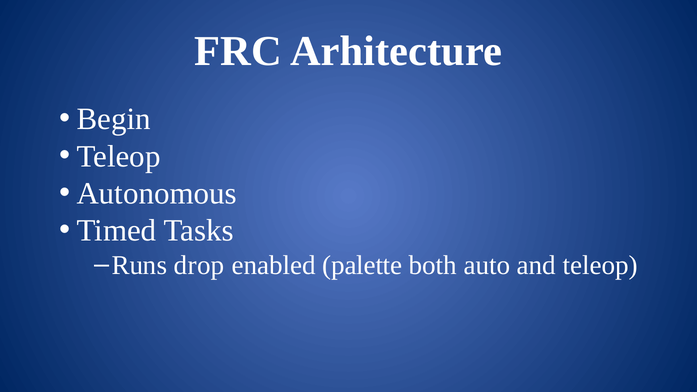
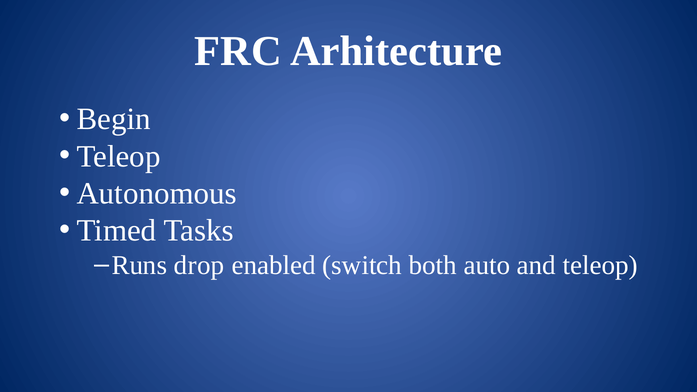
palette: palette -> switch
